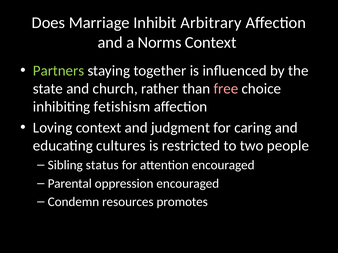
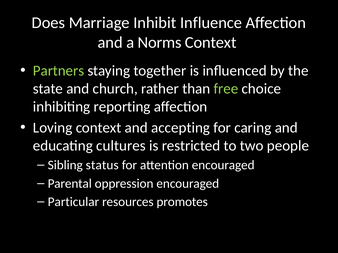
Arbitrary: Arbitrary -> Influence
free colour: pink -> light green
fetishism: fetishism -> reporting
judgment: judgment -> accepting
Condemn: Condemn -> Particular
